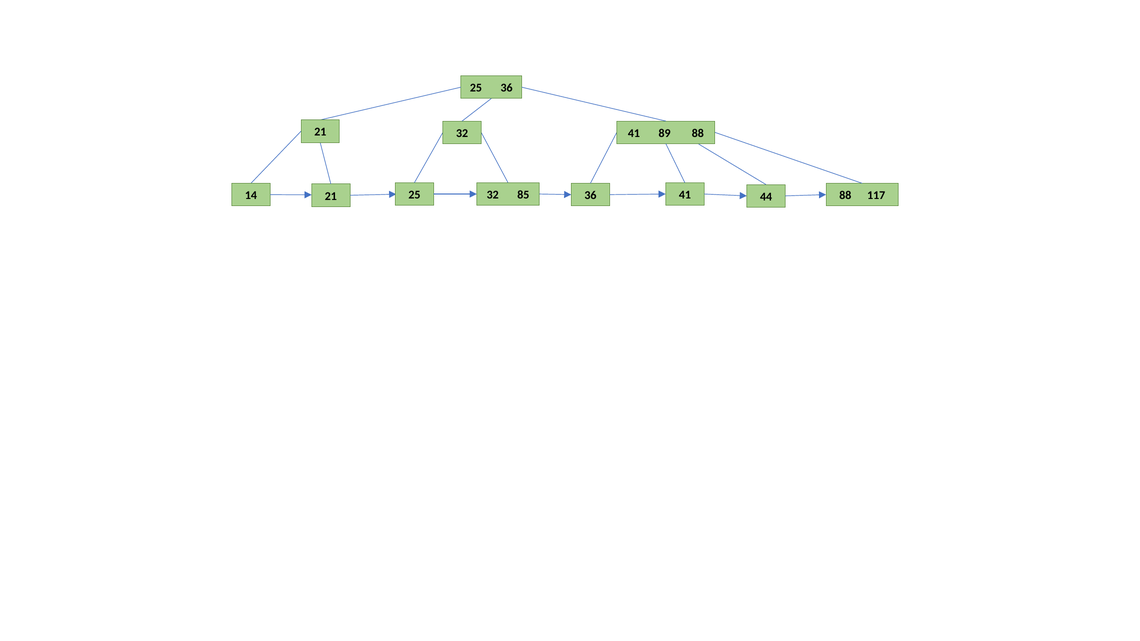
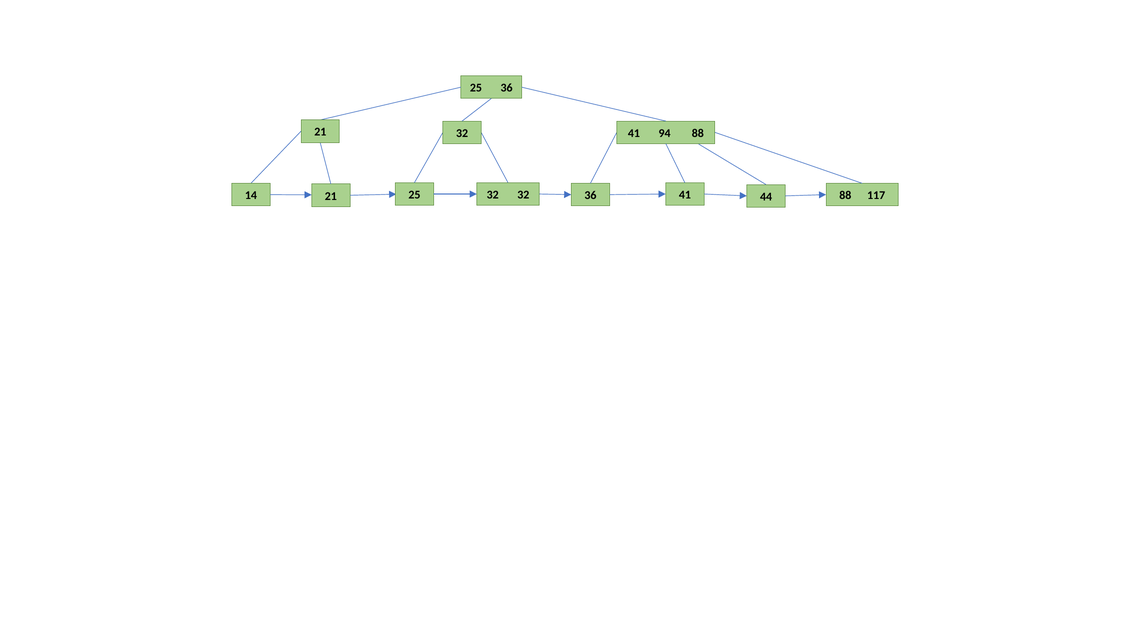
89: 89 -> 94
32 85: 85 -> 32
